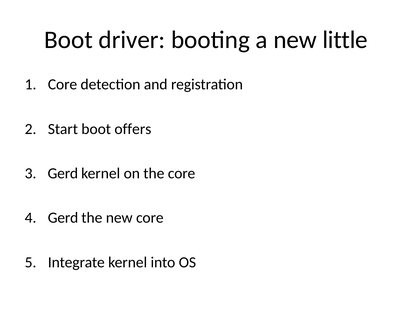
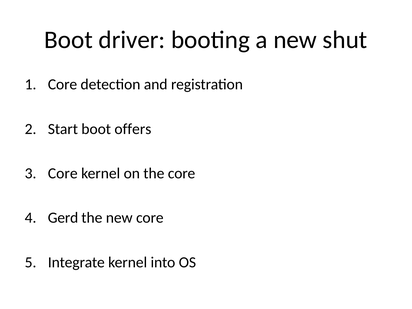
little: little -> shut
Gerd at (63, 173): Gerd -> Core
